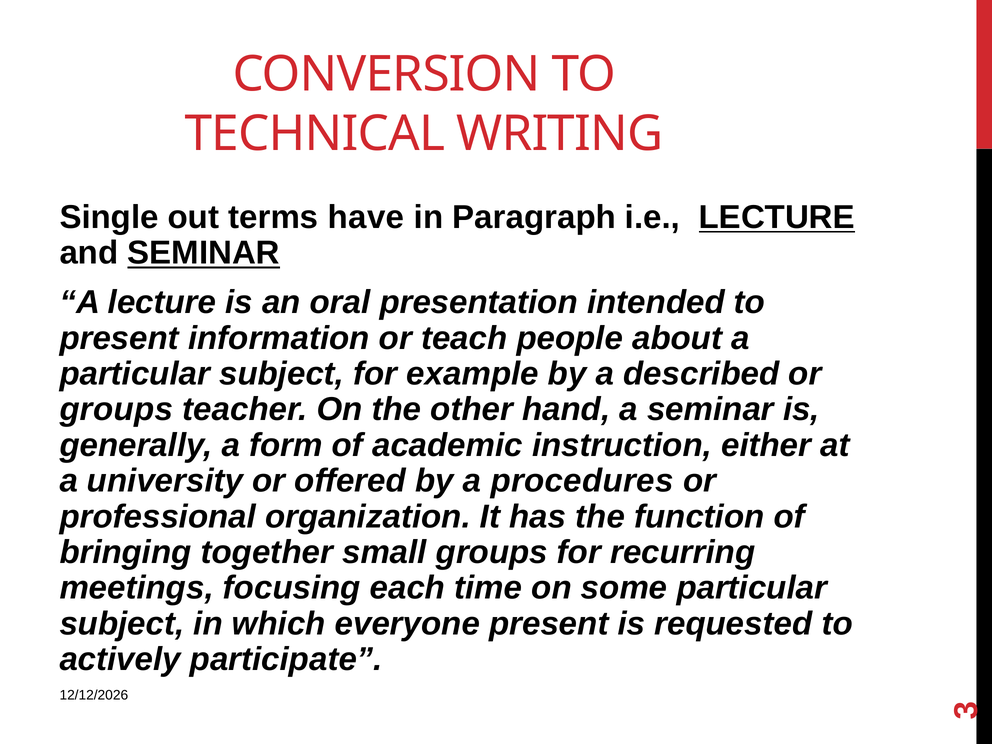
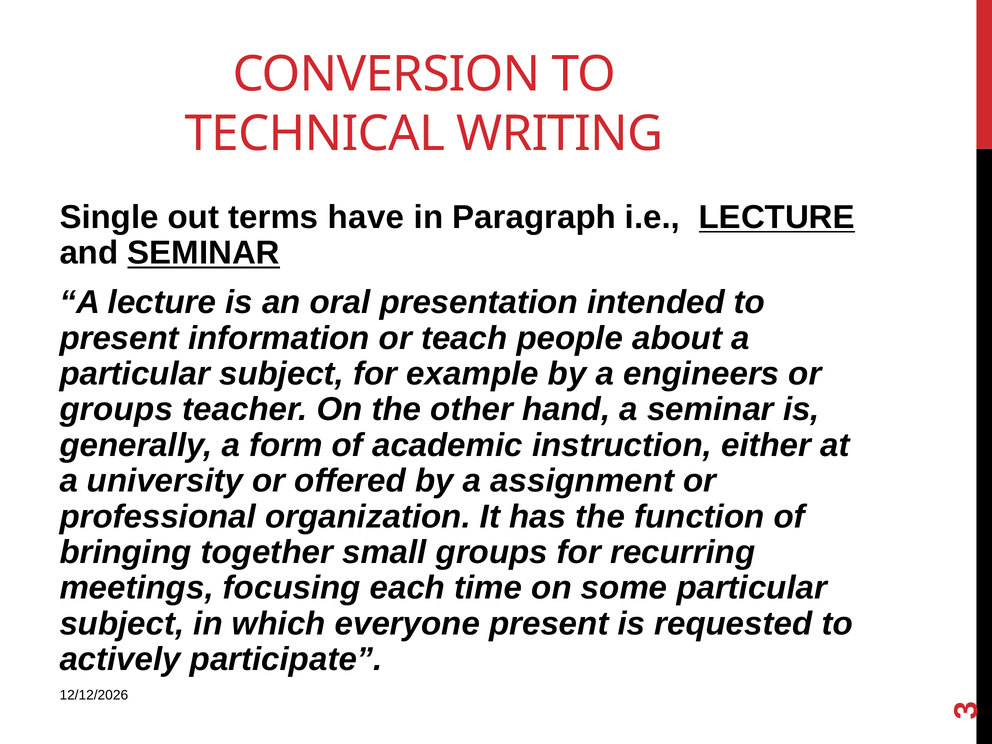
described: described -> engineers
procedures: procedures -> assignment
